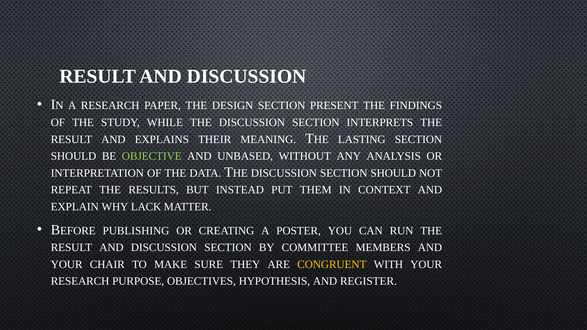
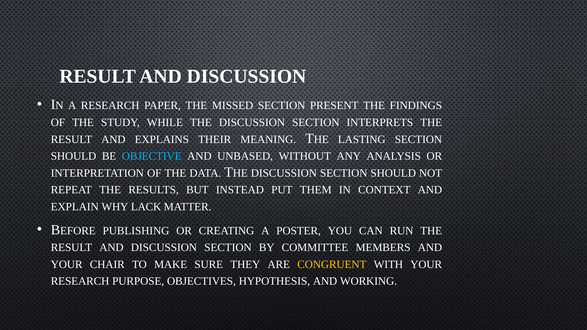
DESIGN: DESIGN -> MISSED
OBJECTIVE colour: light green -> light blue
REGISTER: REGISTER -> WORKING
